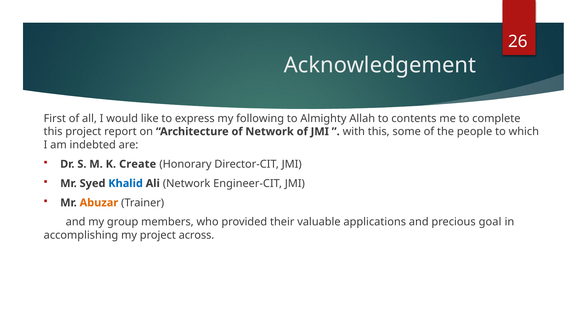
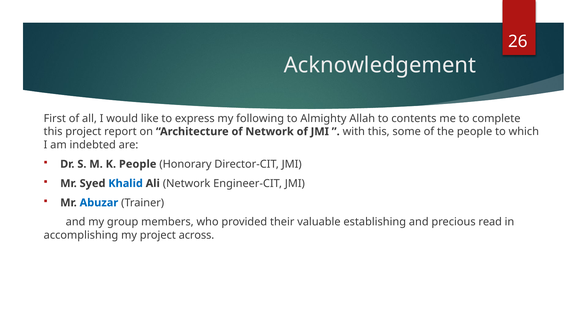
K Create: Create -> People
Abuzar colour: orange -> blue
applications: applications -> establishing
goal: goal -> read
